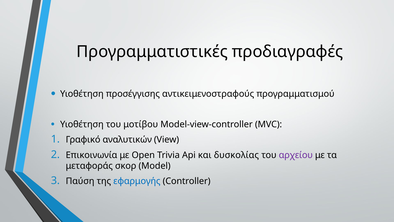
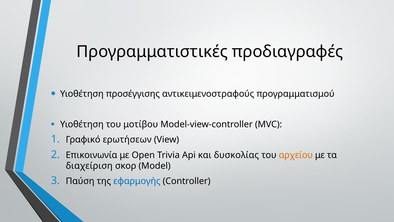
αναλυτικών: αναλυτικών -> ερωτήσεων
αρχείου colour: purple -> orange
μεταφοράς: μεταφοράς -> διαχείριση
